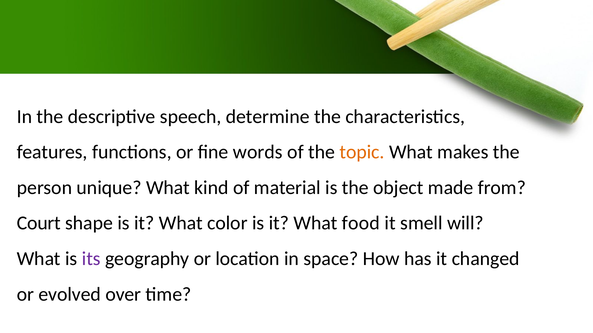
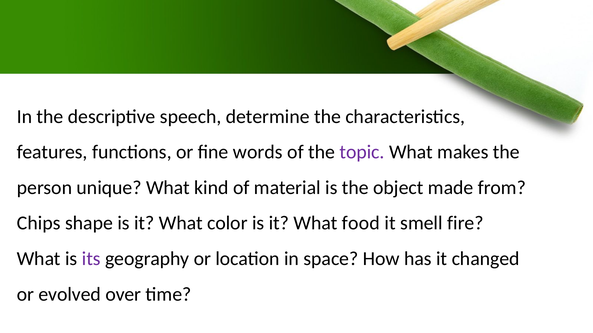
topic colour: orange -> purple
Court: Court -> Chips
will: will -> fire
